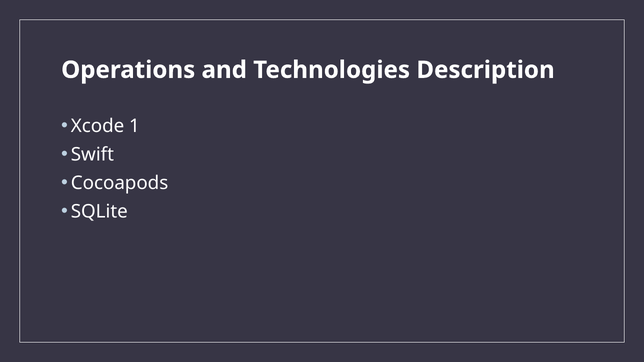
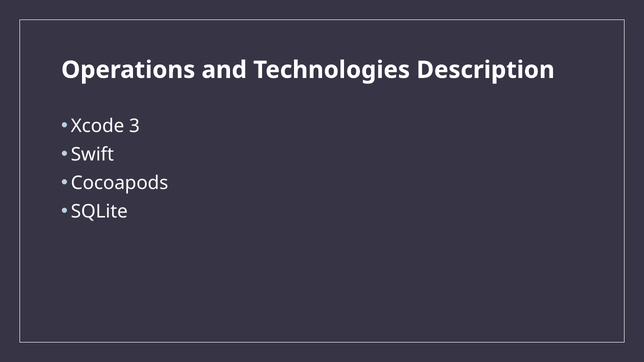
1: 1 -> 3
